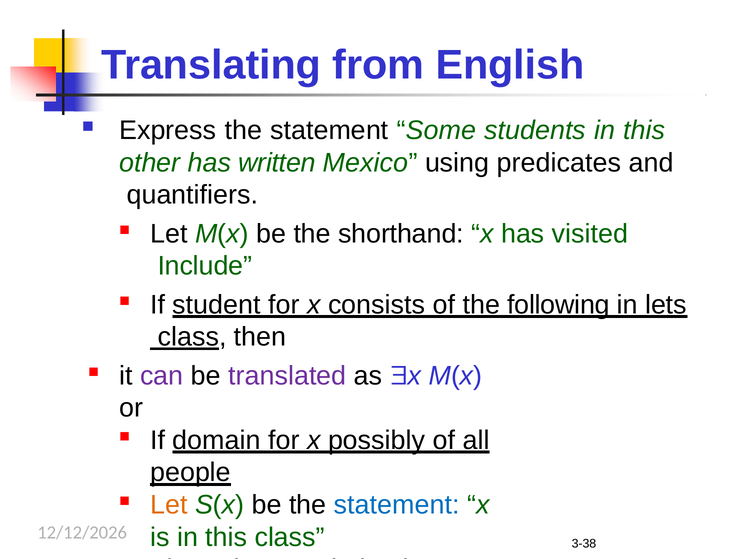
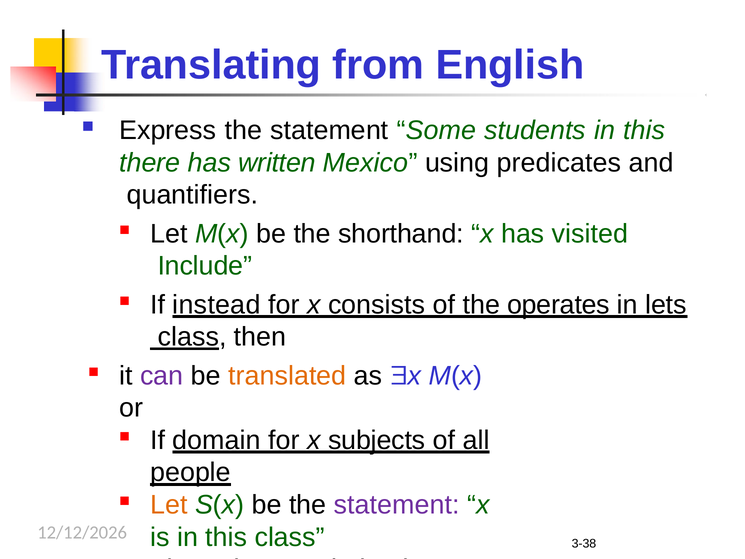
other: other -> there
student: student -> instead
following: following -> operates
translated colour: purple -> orange
possibly: possibly -> subjects
statement at (397, 505) colour: blue -> purple
